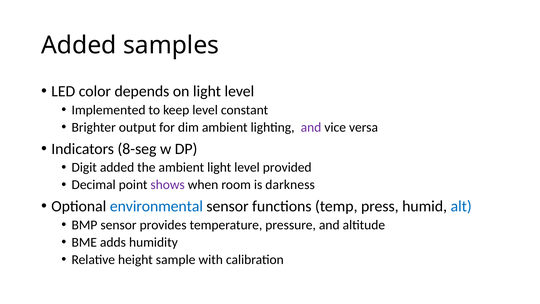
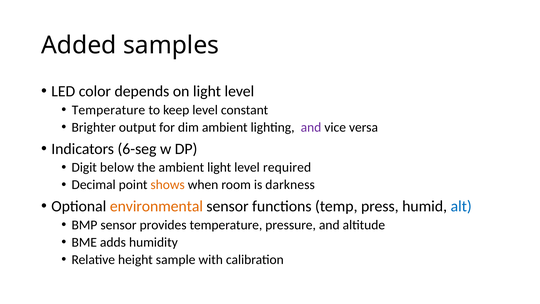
Implemented at (109, 110): Implemented -> Temperature
8-seg: 8-seg -> 6-seg
Digit added: added -> below
provided: provided -> required
shows colour: purple -> orange
environmental colour: blue -> orange
